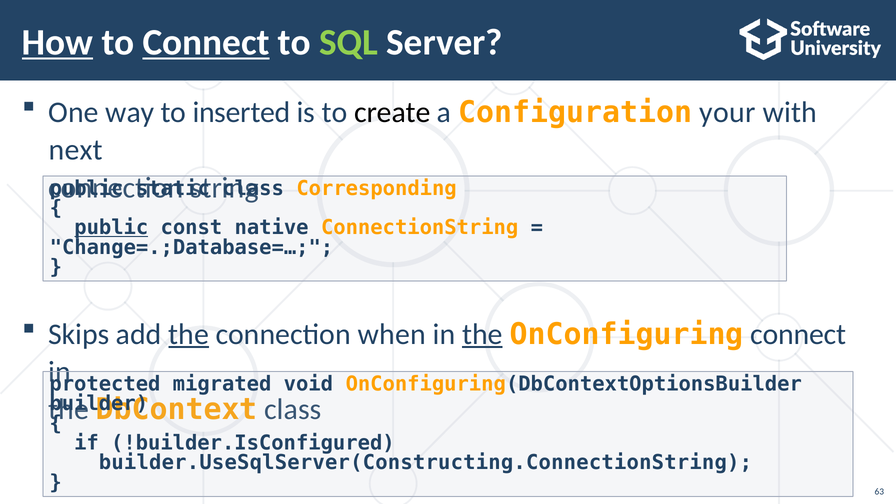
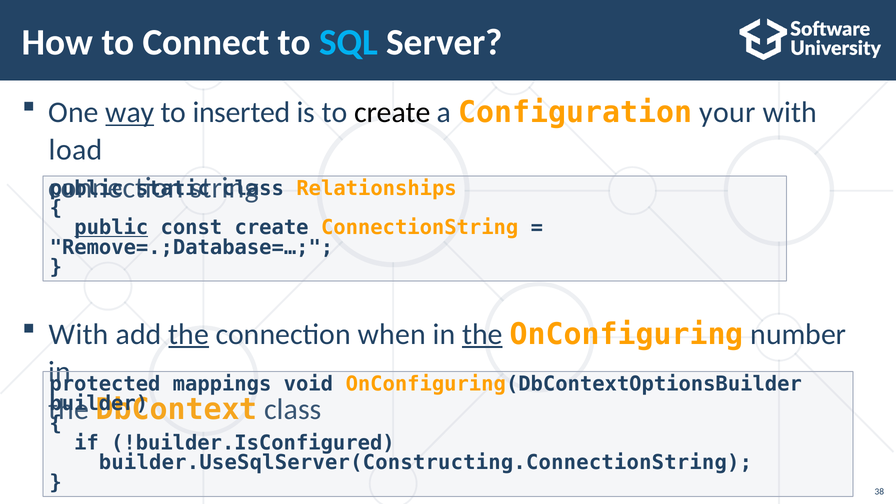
How underline: present -> none
Connect at (206, 42) underline: present -> none
SQL colour: light green -> light blue
way underline: none -> present
next: next -> load
Corresponding: Corresponding -> Relationships
const native: native -> create
Change=.;Database=…: Change=.;Database=… -> Remove=.;Database=…
Skips at (79, 334): Skips -> With
OnConfiguring connect: connect -> number
migrated: migrated -> mappings
63: 63 -> 38
